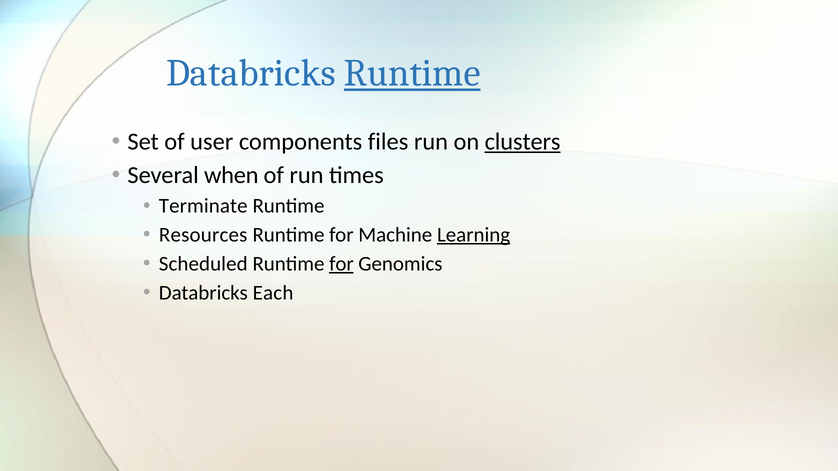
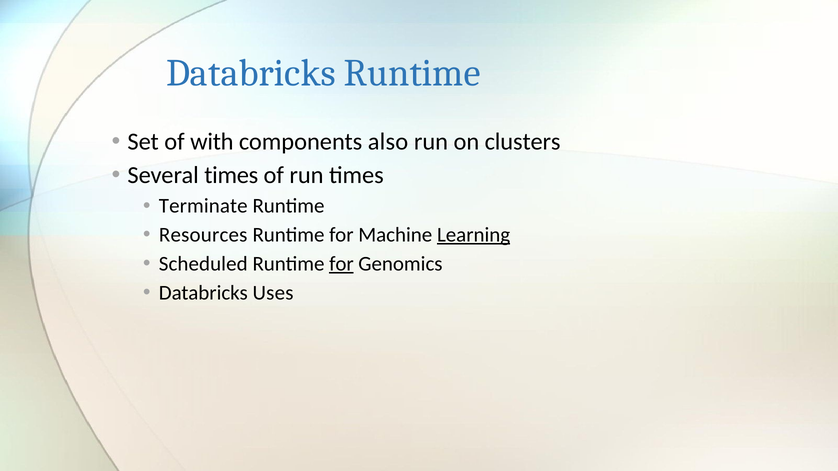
Runtime at (412, 73) underline: present -> none
user: user -> with
files: files -> also
clusters underline: present -> none
Several when: when -> times
Each: Each -> Uses
